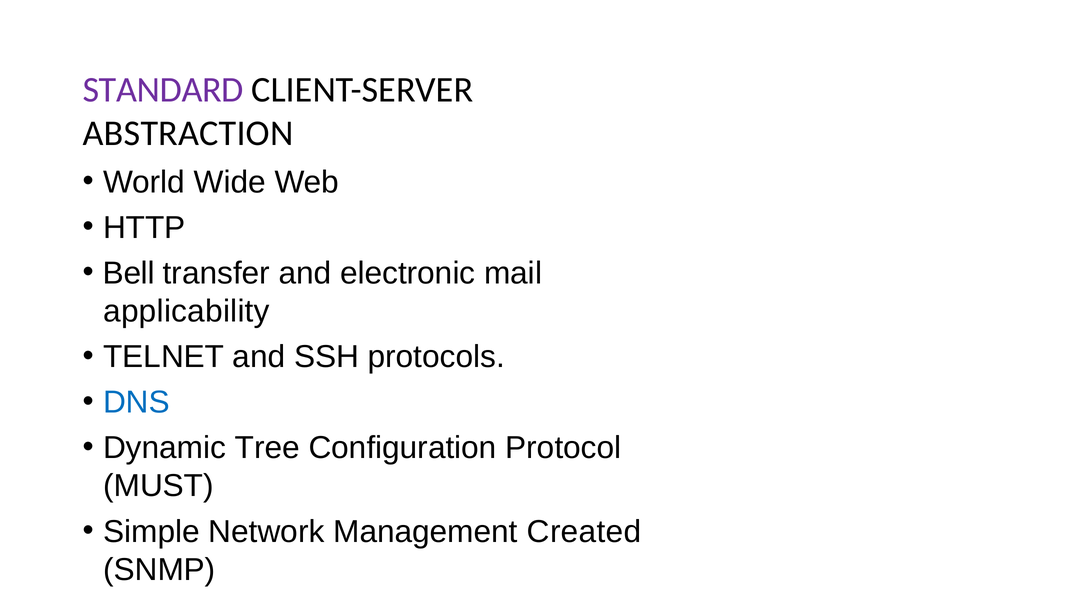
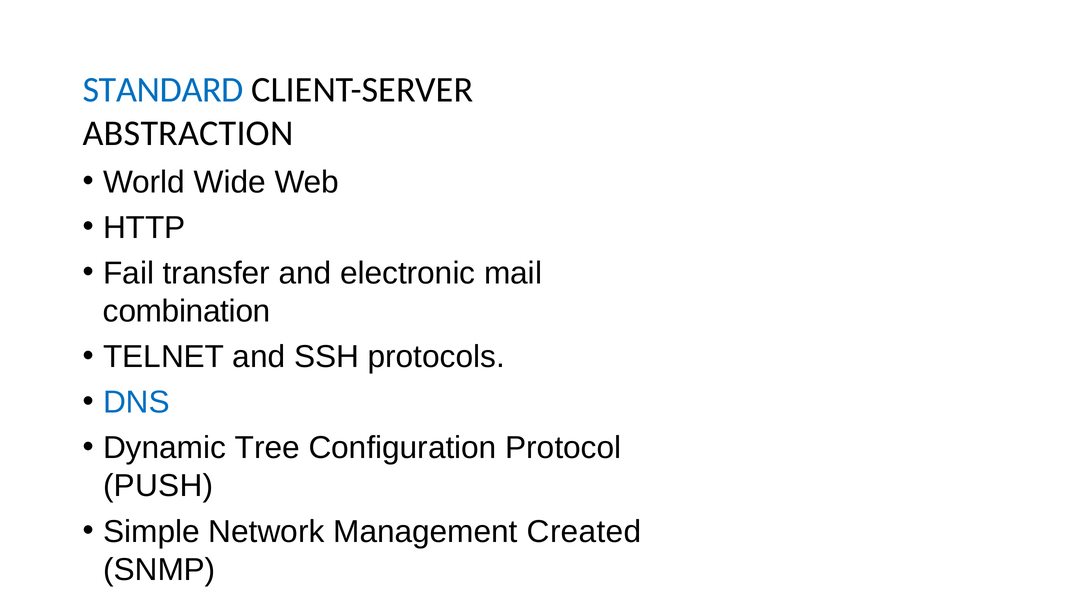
STANDARD colour: purple -> blue
Bell: Bell -> Fail
applicability: applicability -> combination
MUST: MUST -> PUSH
